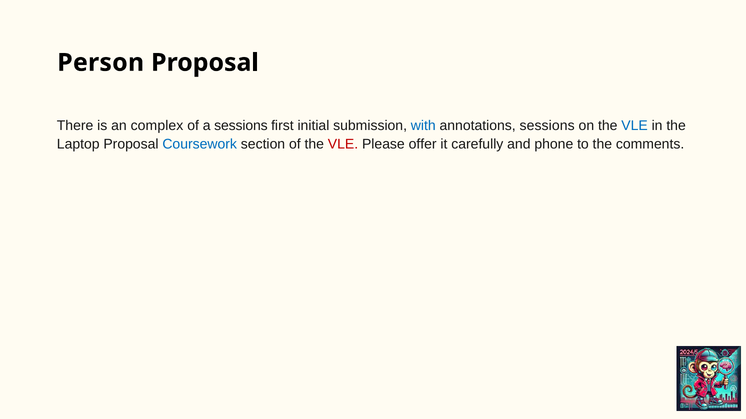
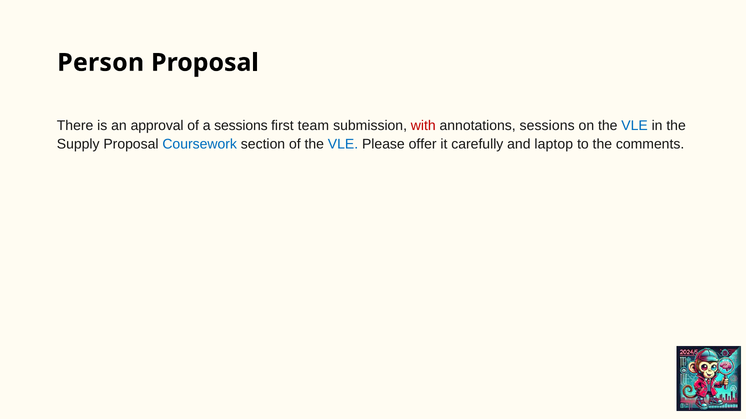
complex: complex -> approval
initial: initial -> team
with colour: blue -> red
Laptop: Laptop -> Supply
VLE at (343, 144) colour: red -> blue
phone: phone -> laptop
